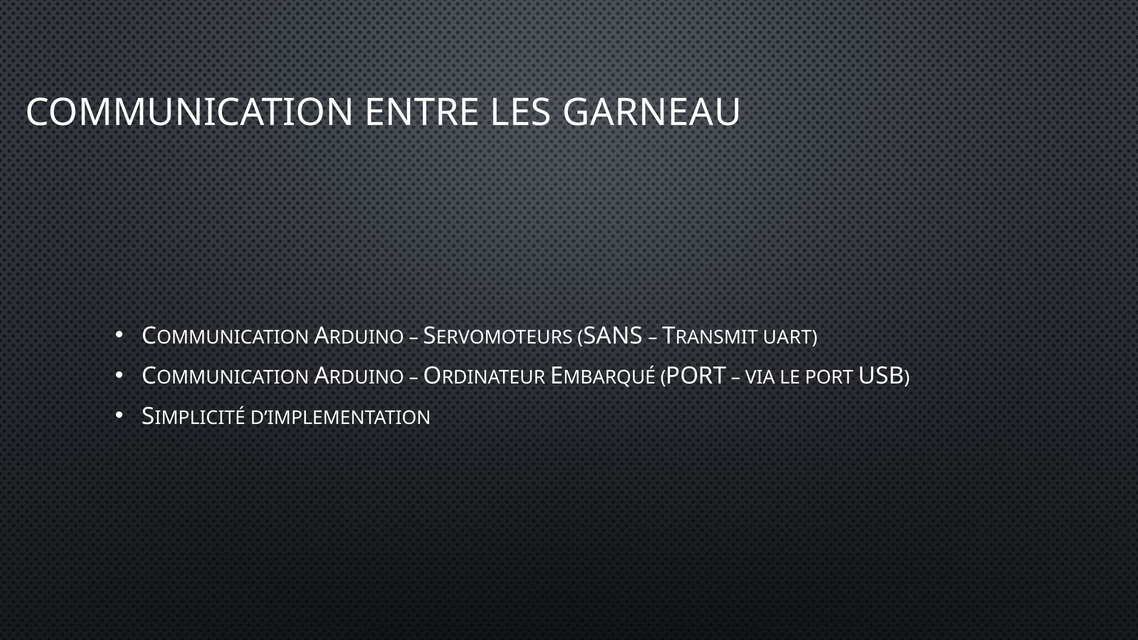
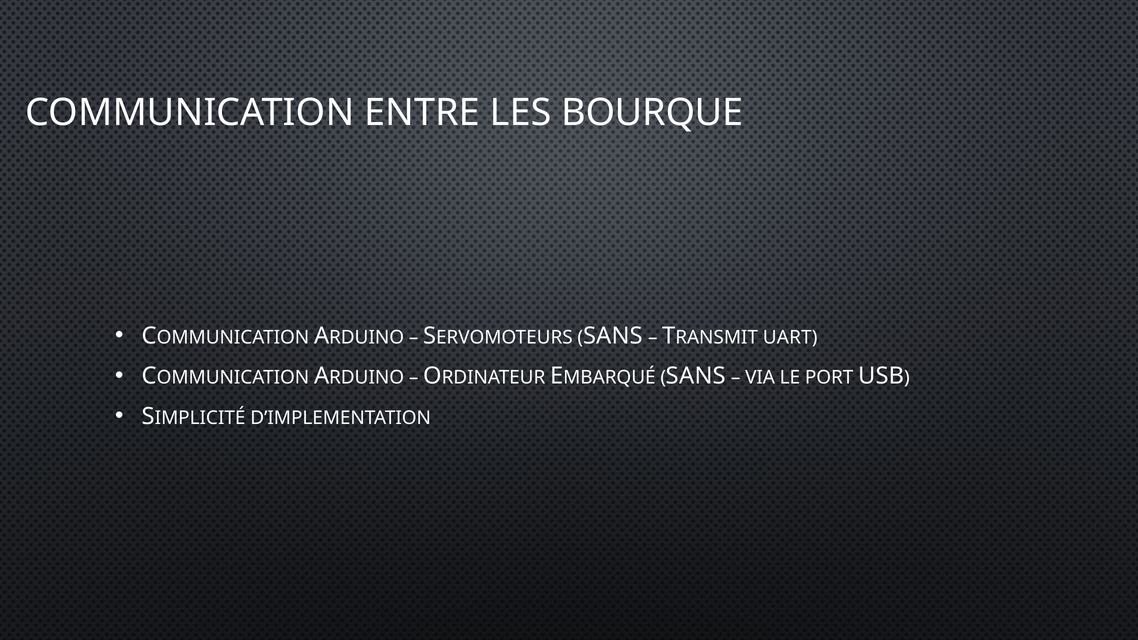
GARNEAU: GARNEAU -> BOURQUE
PORT at (696, 376): PORT -> SANS
